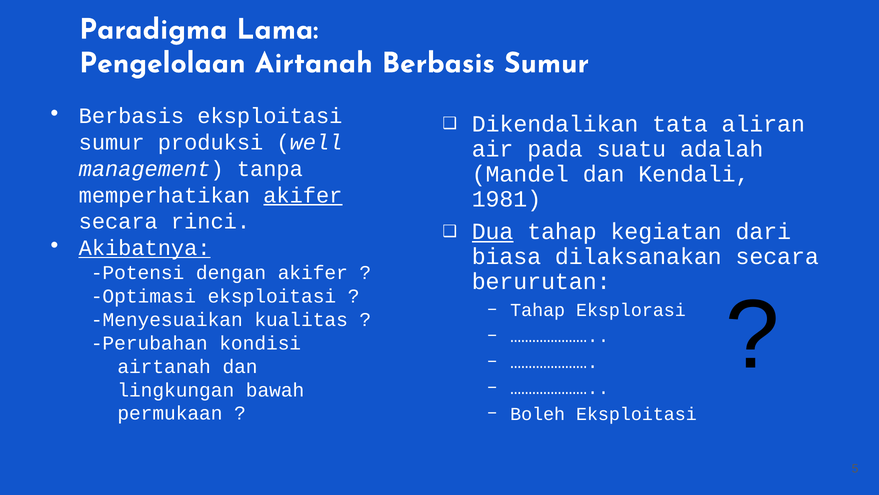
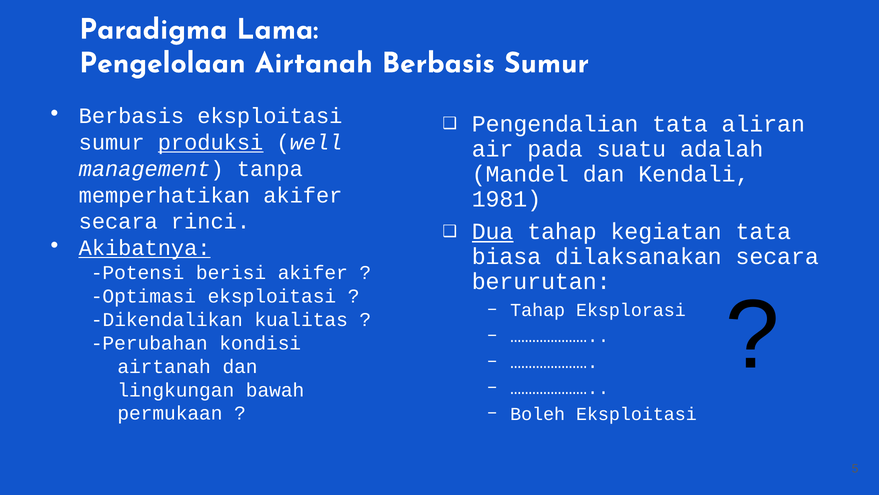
Dikendalikan: Dikendalikan -> Pengendalian
produksi underline: none -> present
akifer at (303, 195) underline: present -> none
kegiatan dari: dari -> tata
dengan: dengan -> berisi
Menyesuaikan: Menyesuaikan -> Dikendalikan
